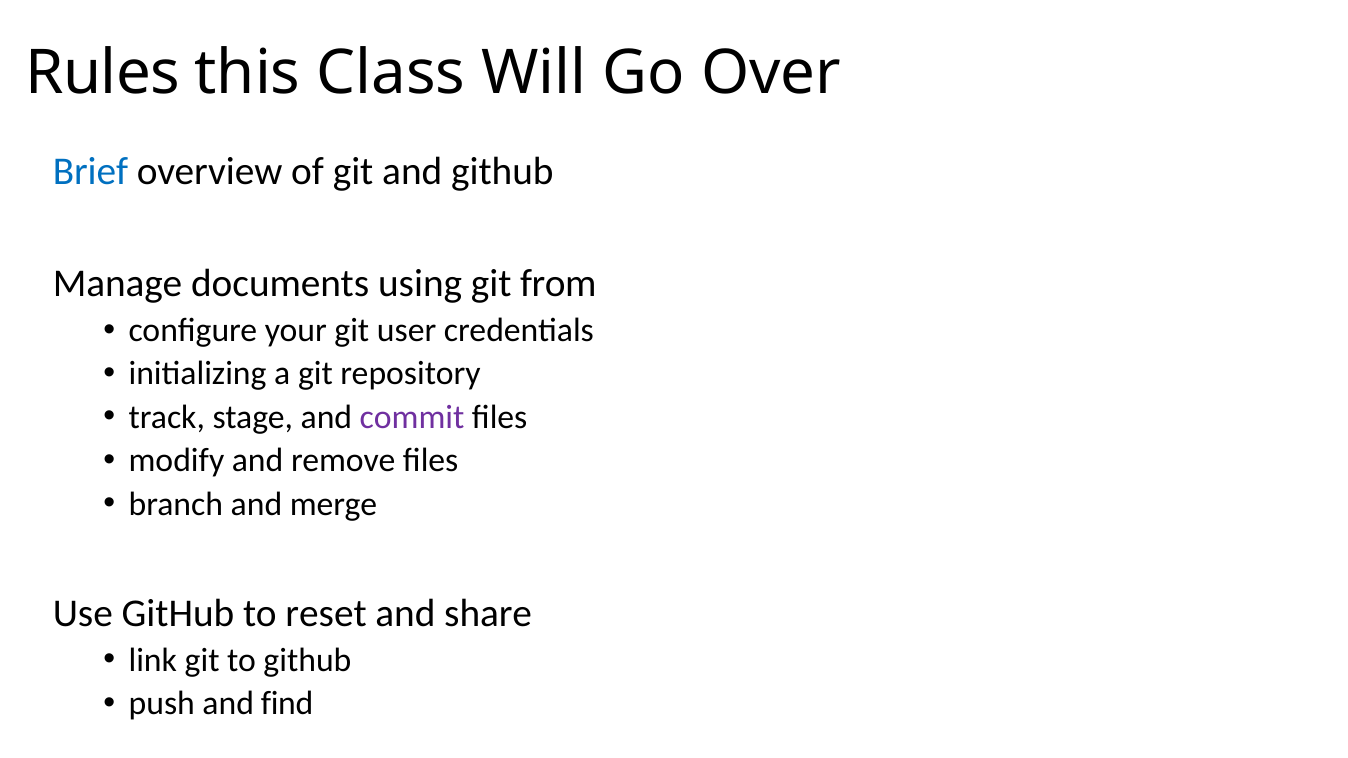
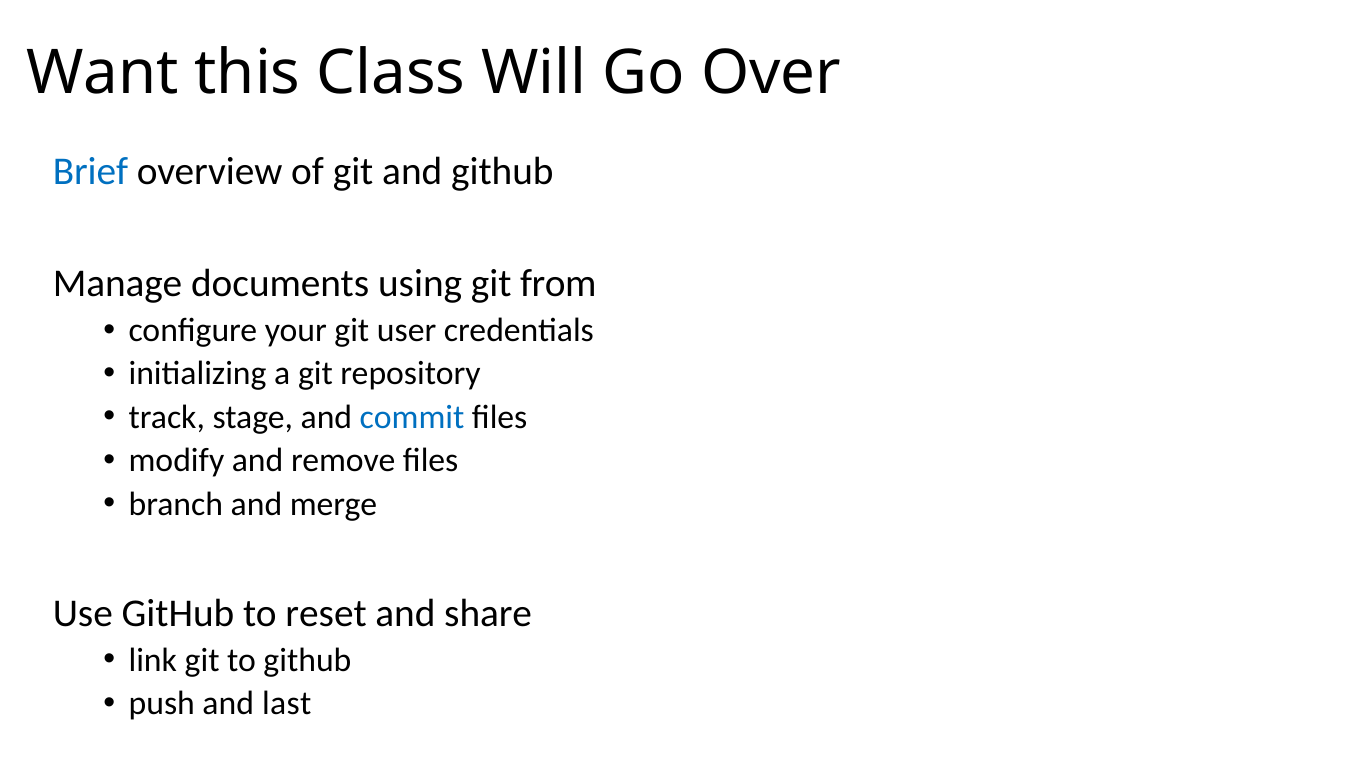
Rules: Rules -> Want
commit colour: purple -> blue
find: find -> last
